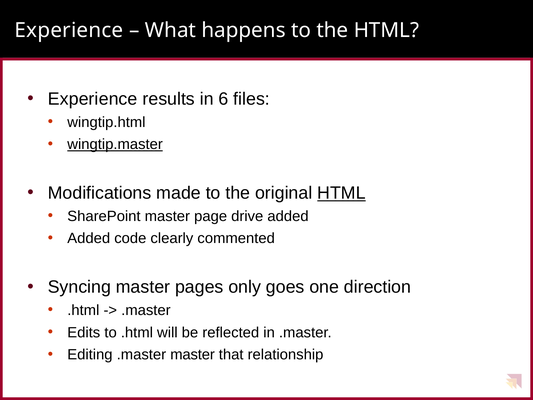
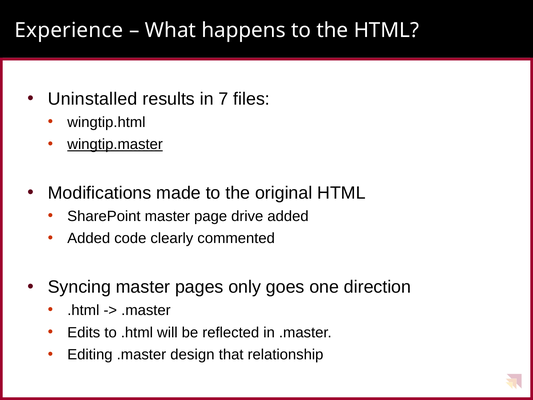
Experience at (93, 99): Experience -> Uninstalled
6: 6 -> 7
HTML at (341, 193) underline: present -> none
.master master: master -> design
